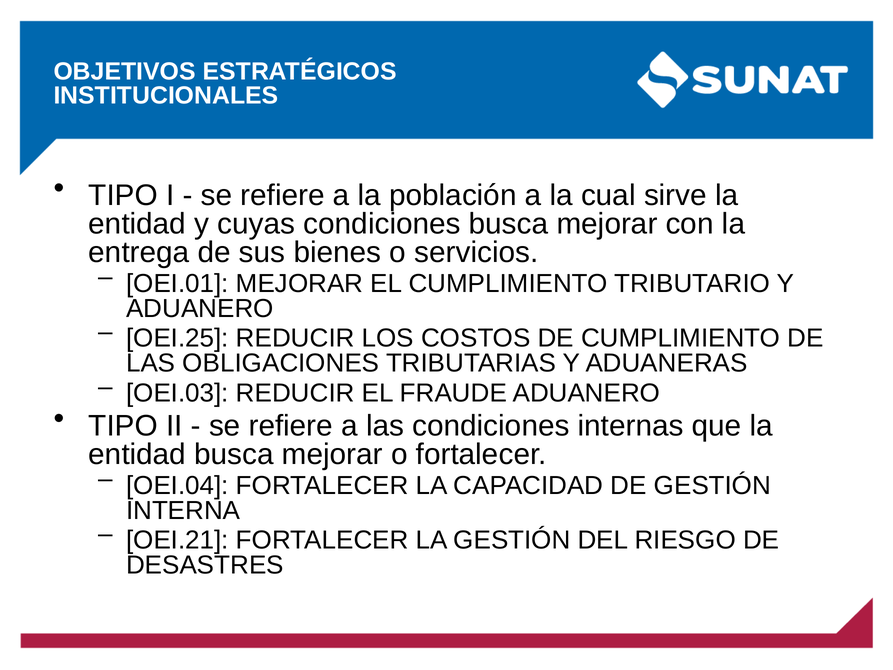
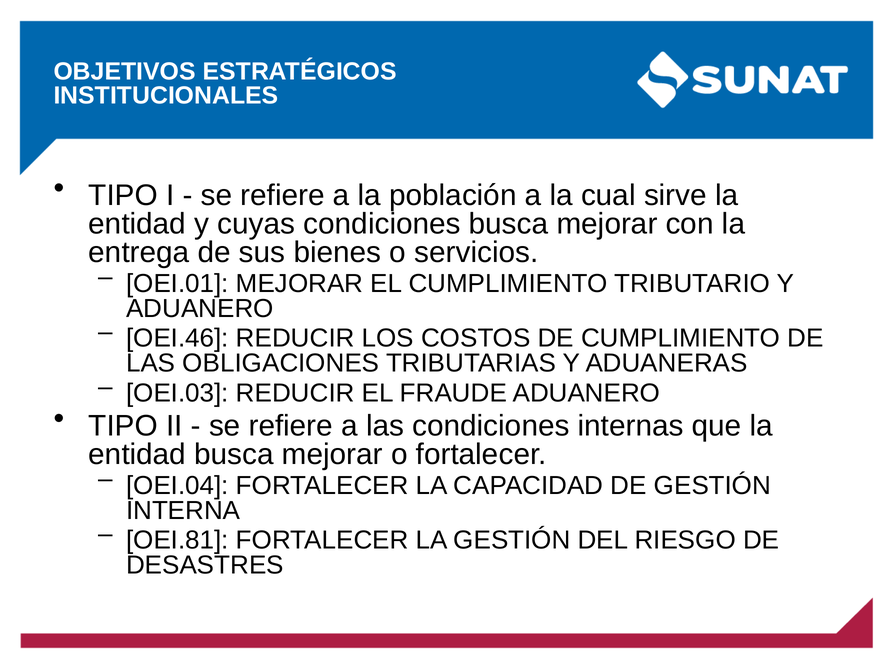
OEI.25: OEI.25 -> OEI.46
OEI.21: OEI.21 -> OEI.81
